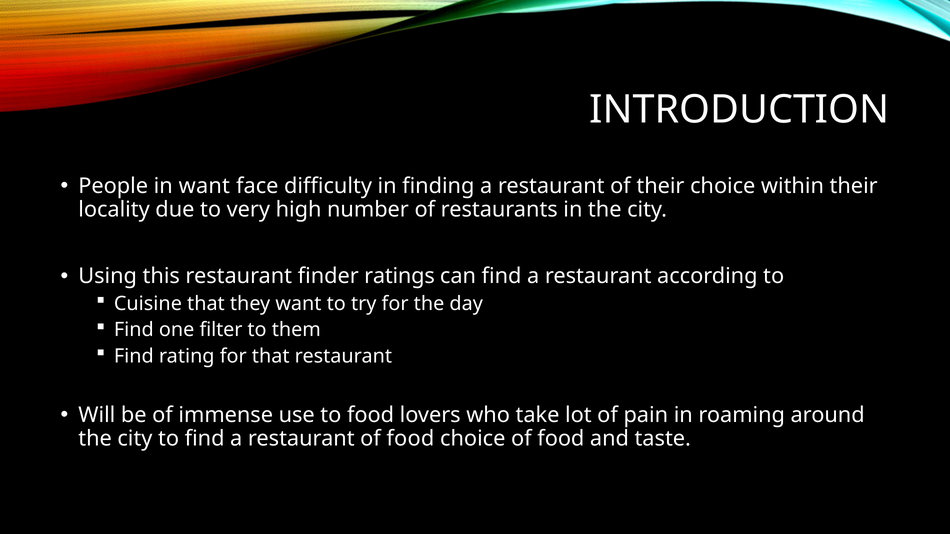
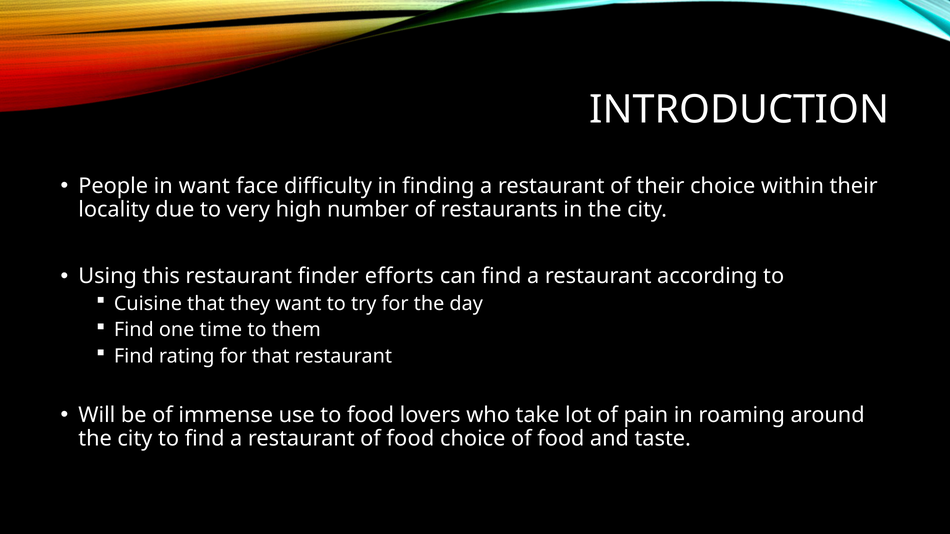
ratings: ratings -> efforts
filter: filter -> time
